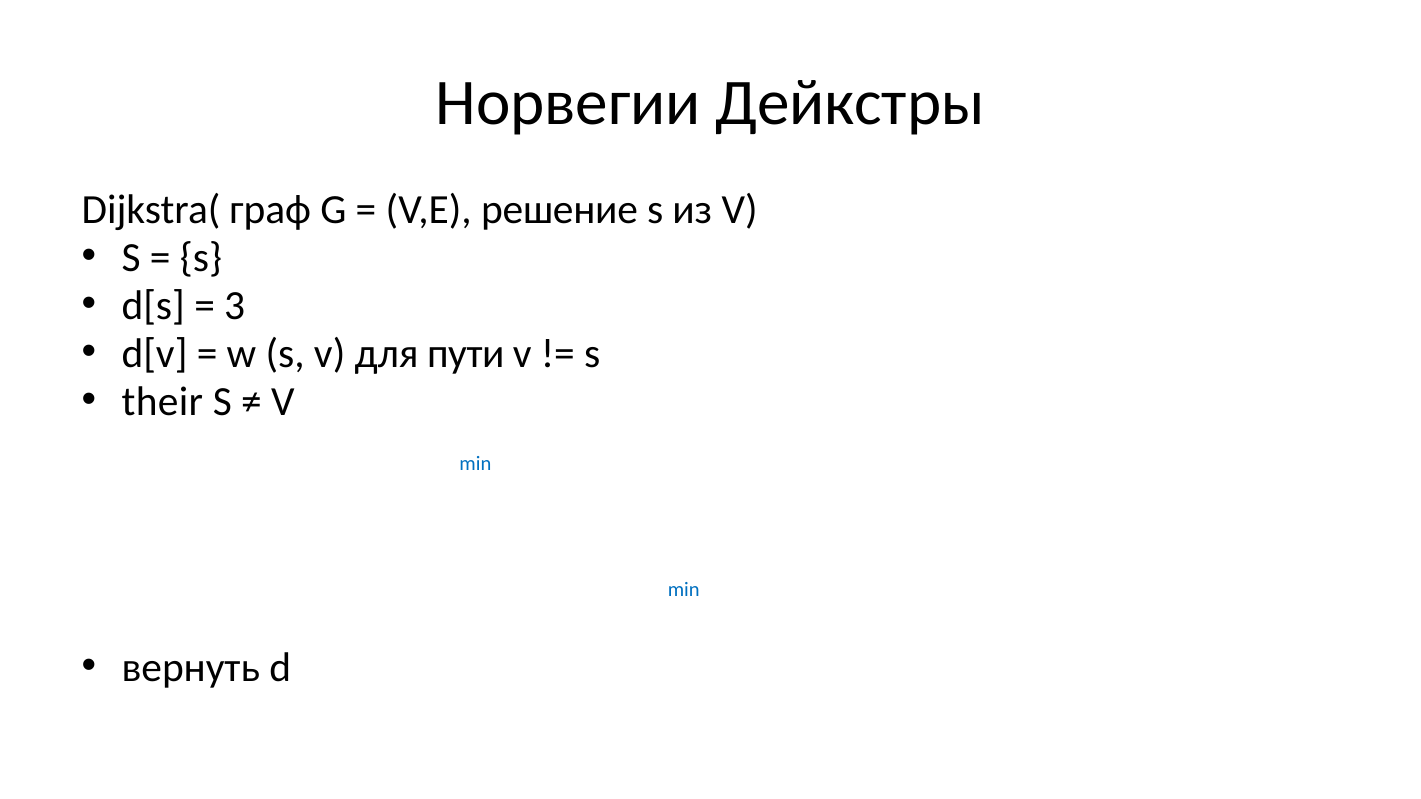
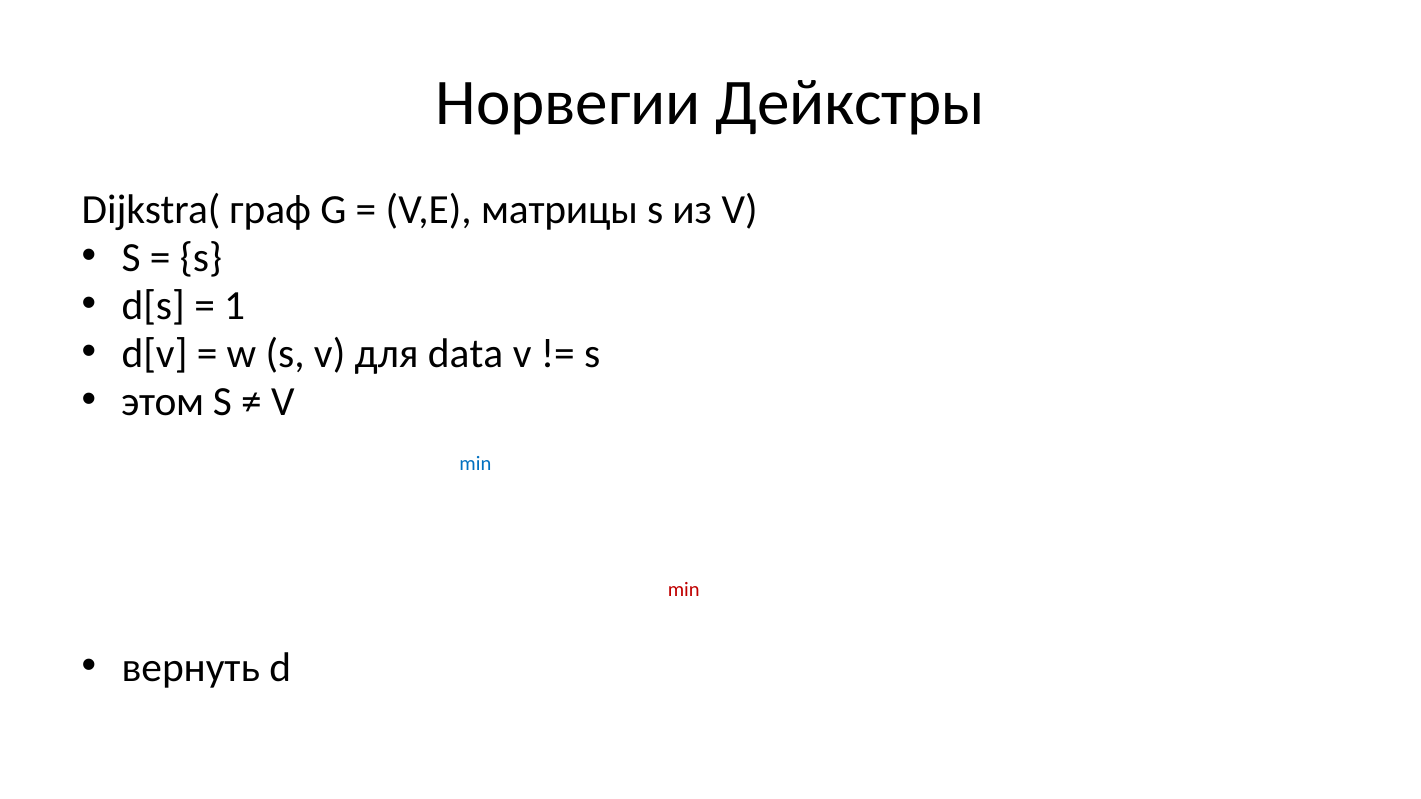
решение: решение -> матрицы
3: 3 -> 1
пути: пути -> data
their: their -> этом
min at (684, 590) colour: blue -> red
